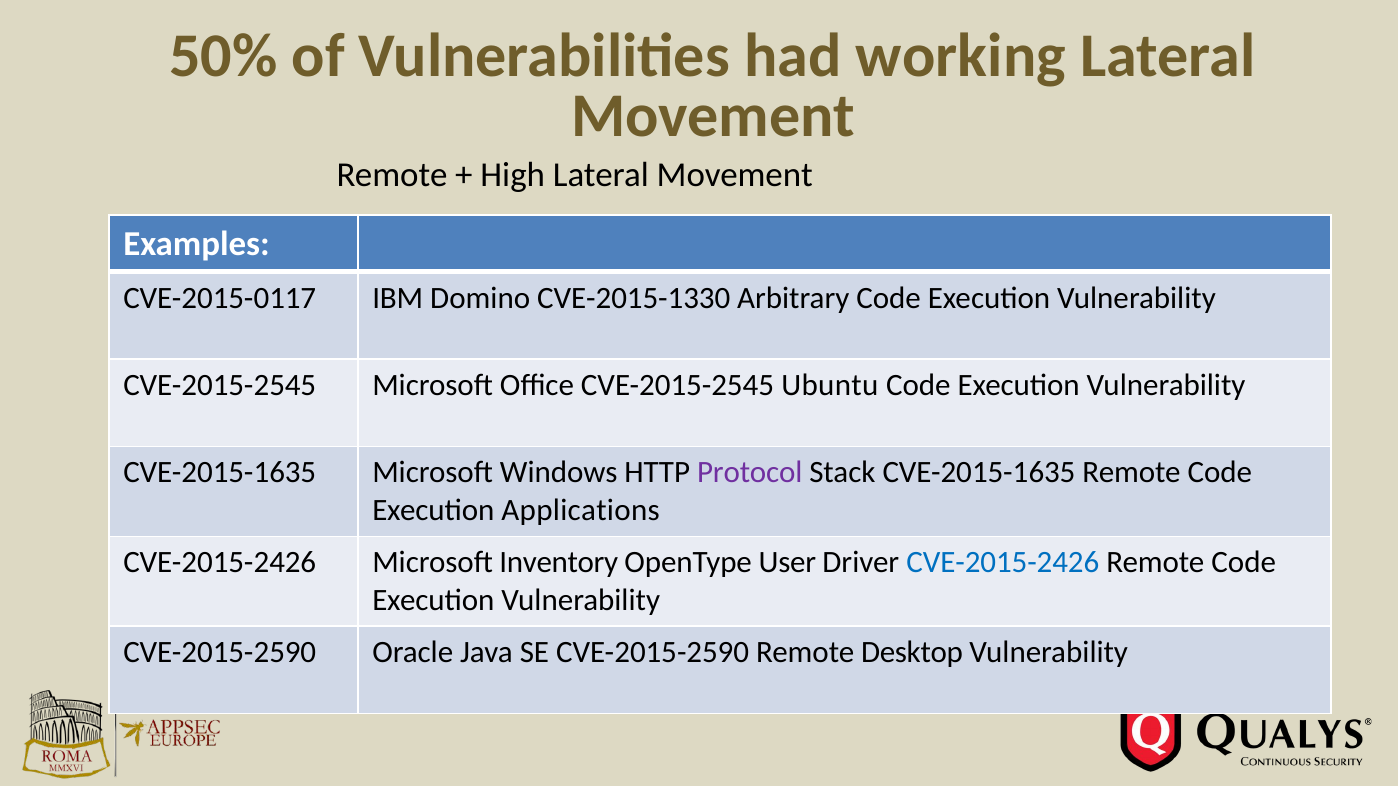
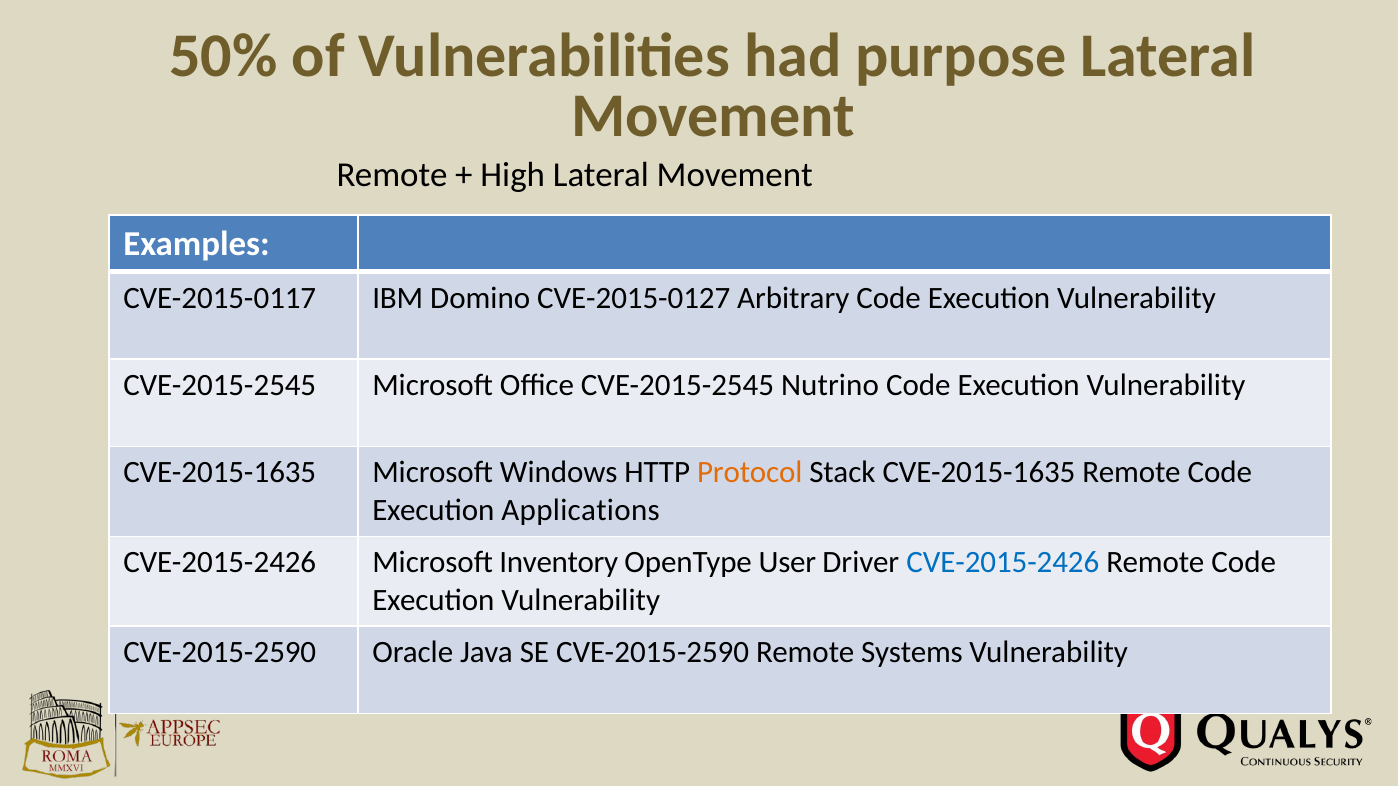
working: working -> purpose
CVE-2015-1330: CVE-2015-1330 -> CVE-2015-0127
Ubuntu: Ubuntu -> Nutrino
Protocol colour: purple -> orange
Desktop: Desktop -> Systems
